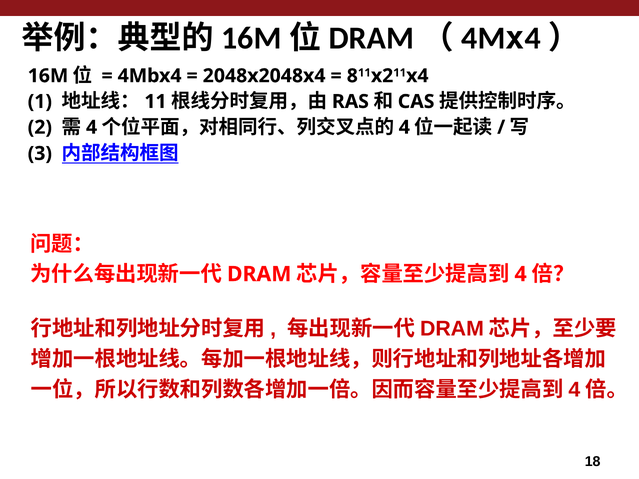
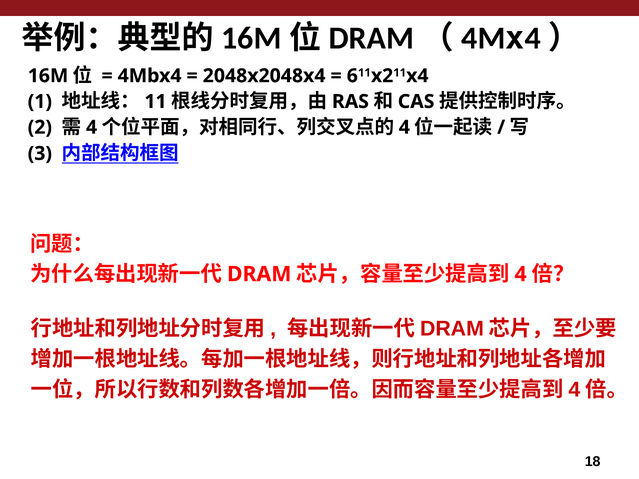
8: 8 -> 6
